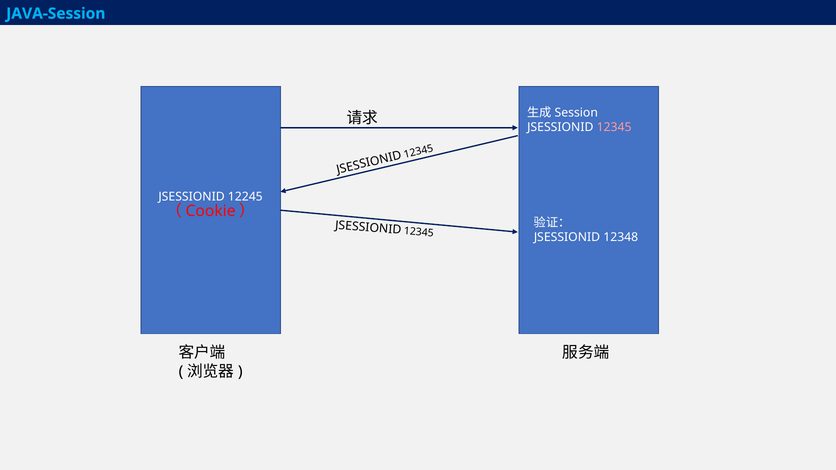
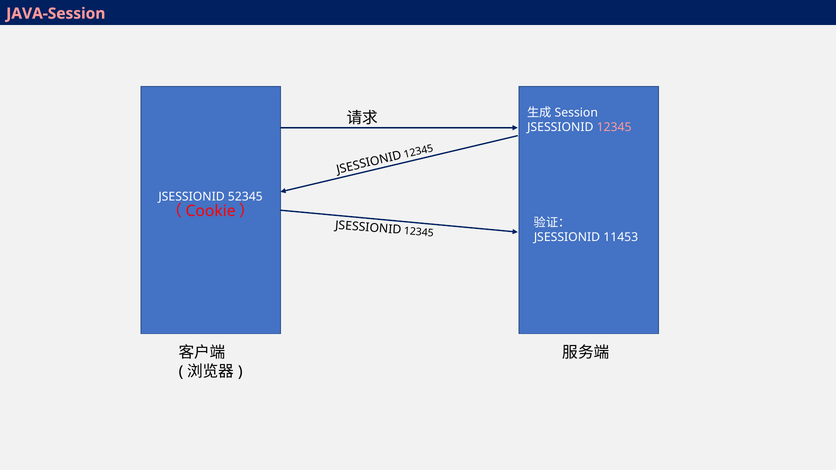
JAVA-Session colour: light blue -> pink
12245: 12245 -> 52345
12348: 12348 -> 11453
